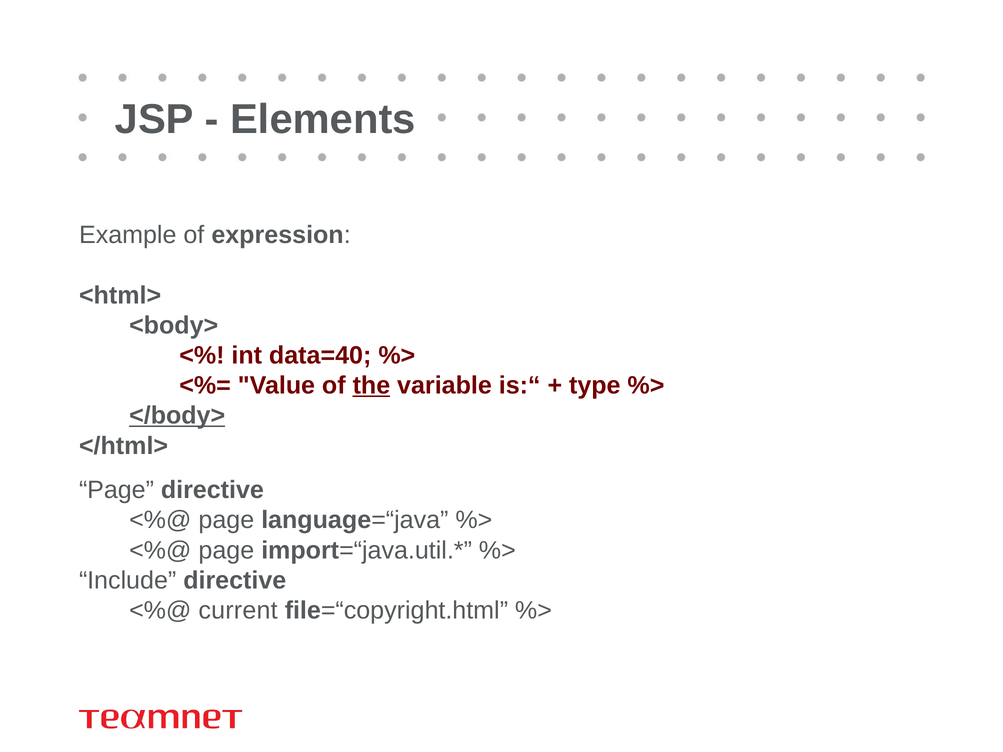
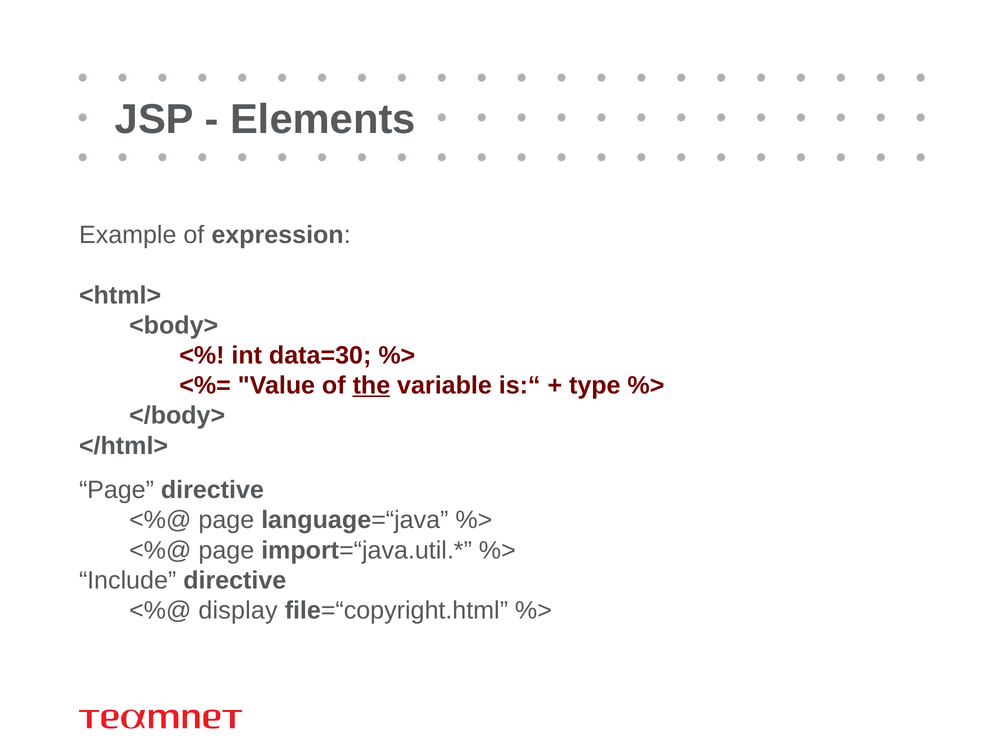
data=40: data=40 -> data=30
</body> underline: present -> none
current: current -> display
